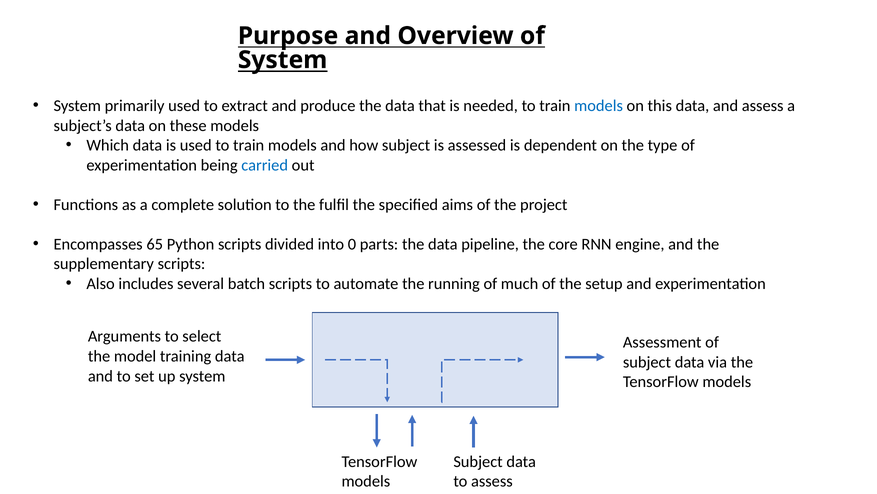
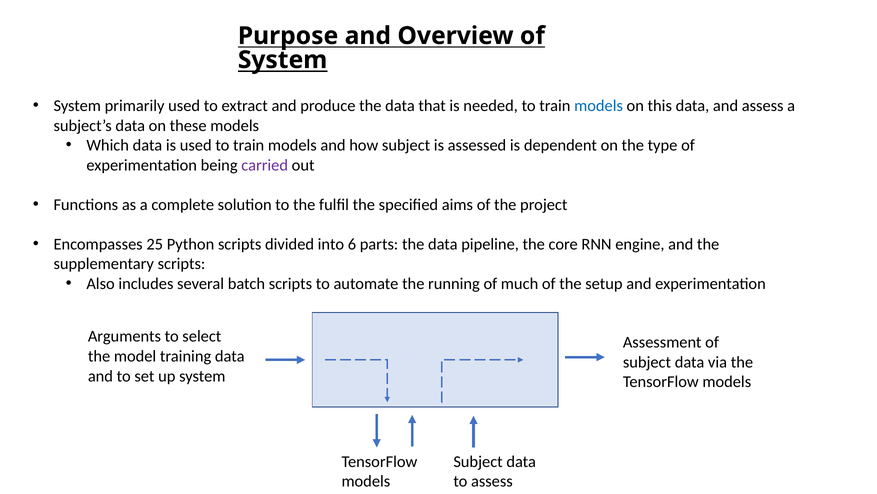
carried colour: blue -> purple
65: 65 -> 25
0: 0 -> 6
